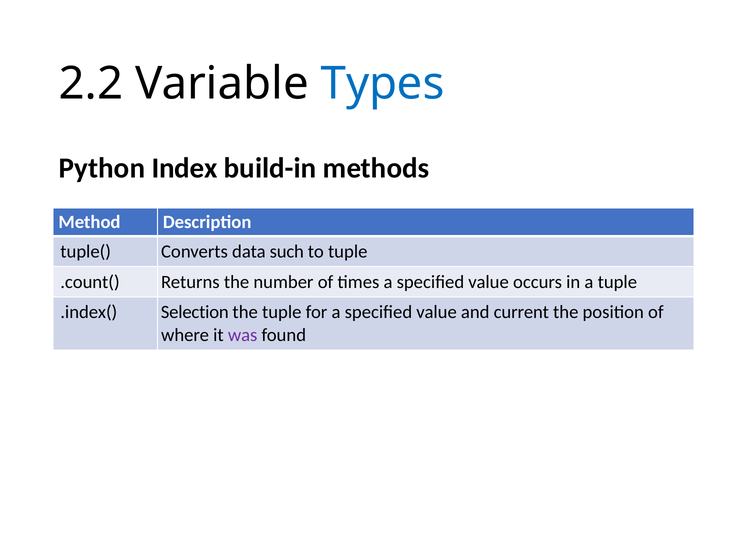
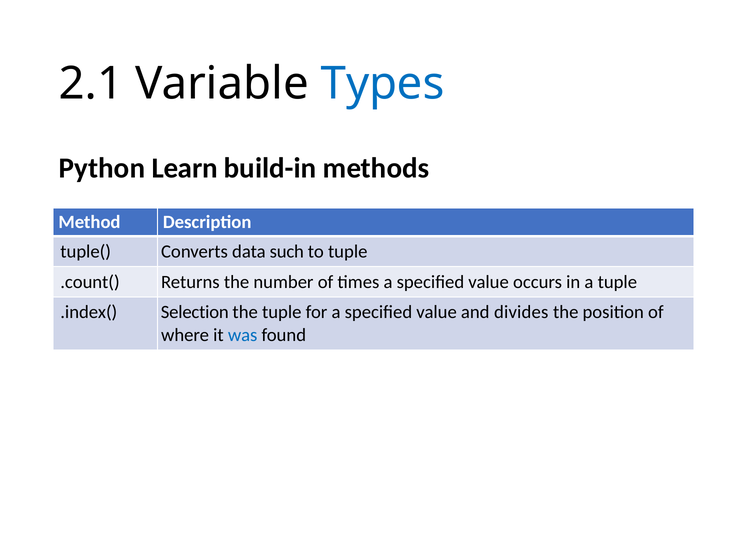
2.2: 2.2 -> 2.1
Index: Index -> Learn
current: current -> divides
was colour: purple -> blue
